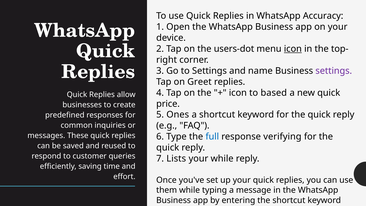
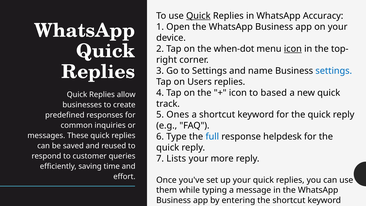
Quick at (198, 16) underline: none -> present
users-dot: users-dot -> when-dot
settings at (334, 71) colour: purple -> blue
Greet: Greet -> Users
price: price -> track
verifying: verifying -> helpdesk
your while: while -> more
